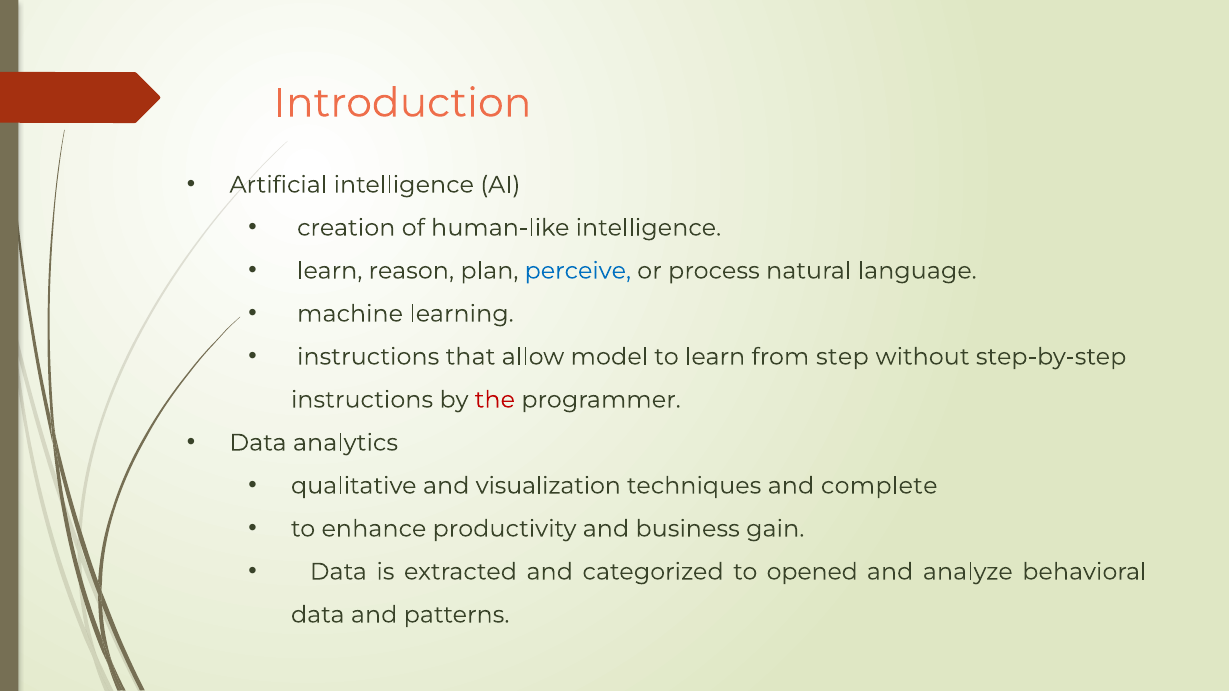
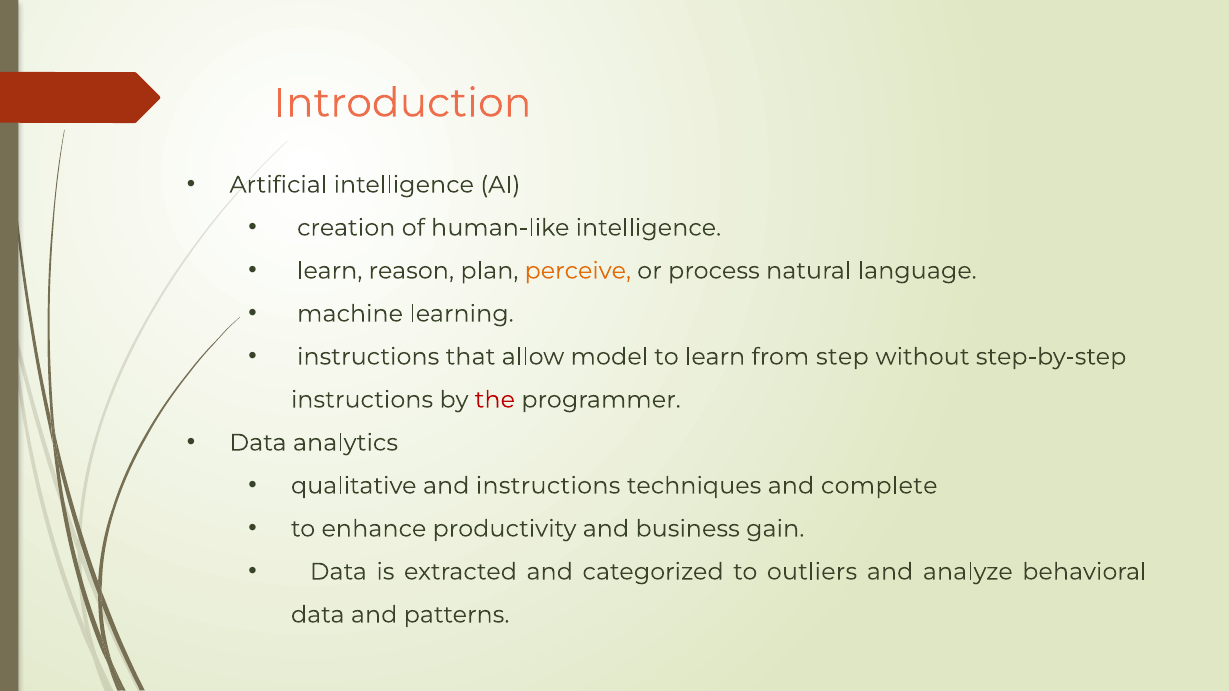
perceive colour: blue -> orange
and visualization: visualization -> instructions
opened: opened -> outliers
